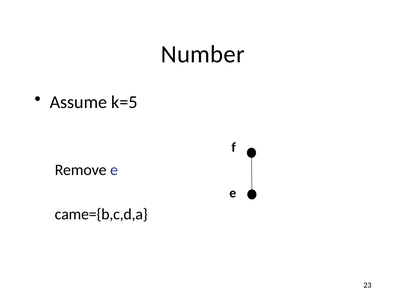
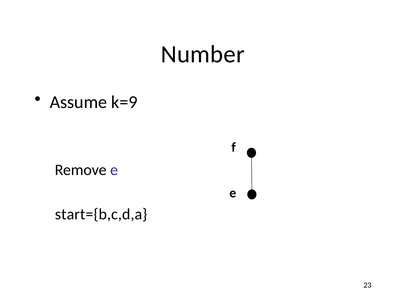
k=5: k=5 -> k=9
came={b,c,d,a: came={b,c,d,a -> start={b,c,d,a
